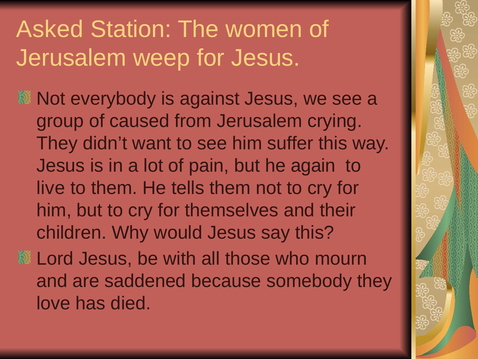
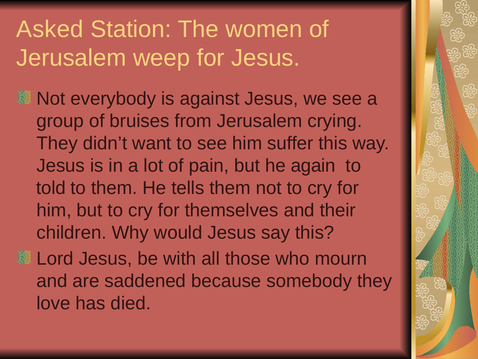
caused: caused -> bruises
live: live -> told
